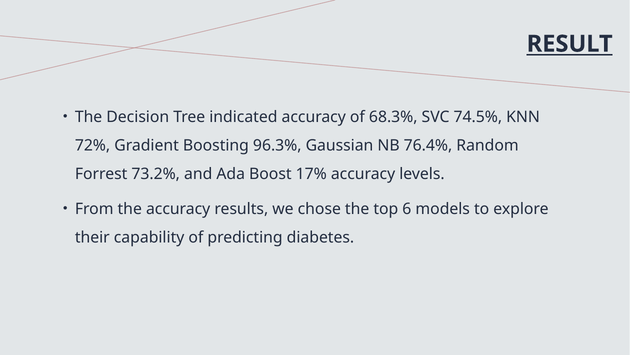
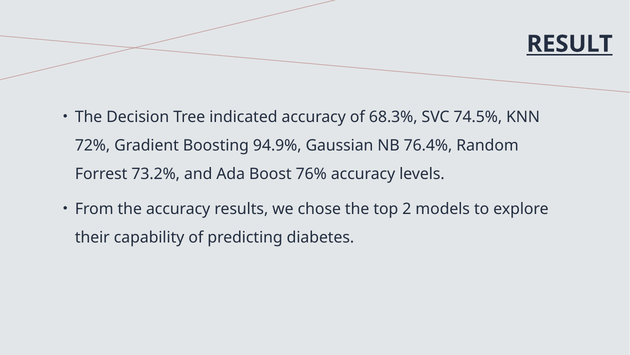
96.3%: 96.3% -> 94.9%
17%: 17% -> 76%
6: 6 -> 2
